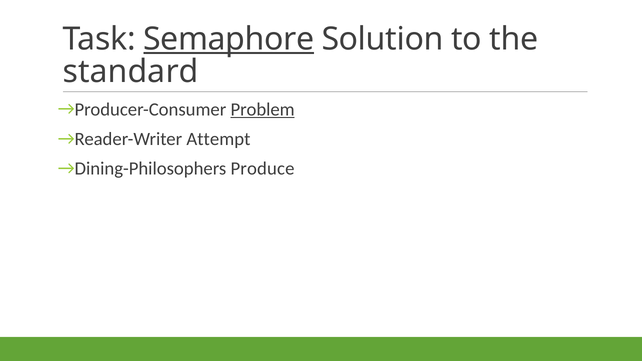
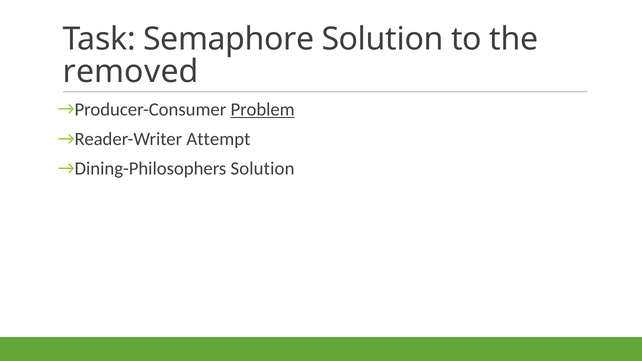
Semaphore underline: present -> none
standard: standard -> removed
Produce at (262, 169): Produce -> Solution
